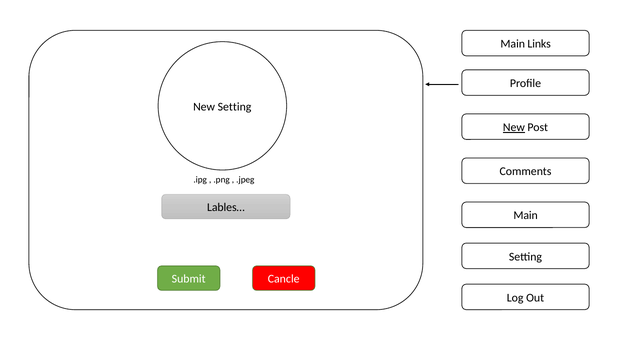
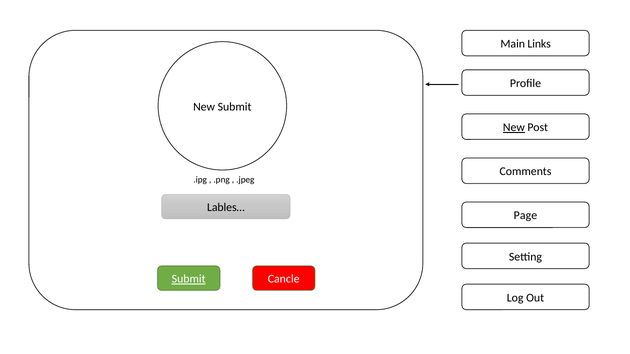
New Setting: Setting -> Submit
Main at (526, 216): Main -> Page
Submit at (189, 279) underline: none -> present
